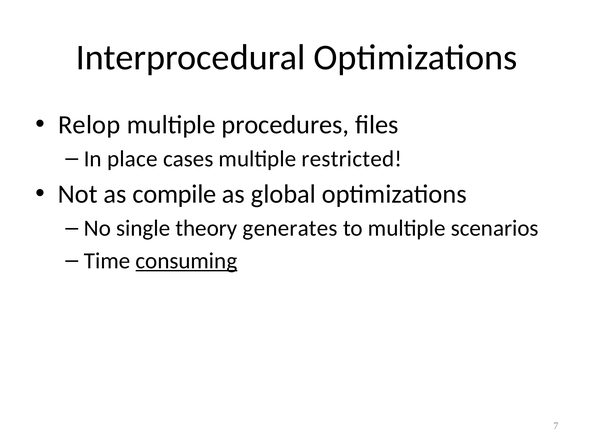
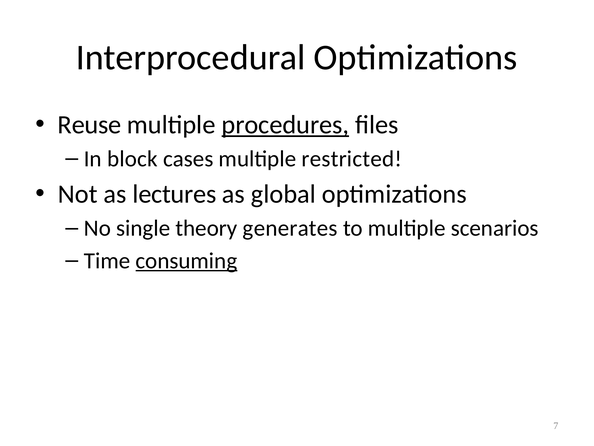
Relop: Relop -> Reuse
procedures underline: none -> present
place: place -> block
compile: compile -> lectures
